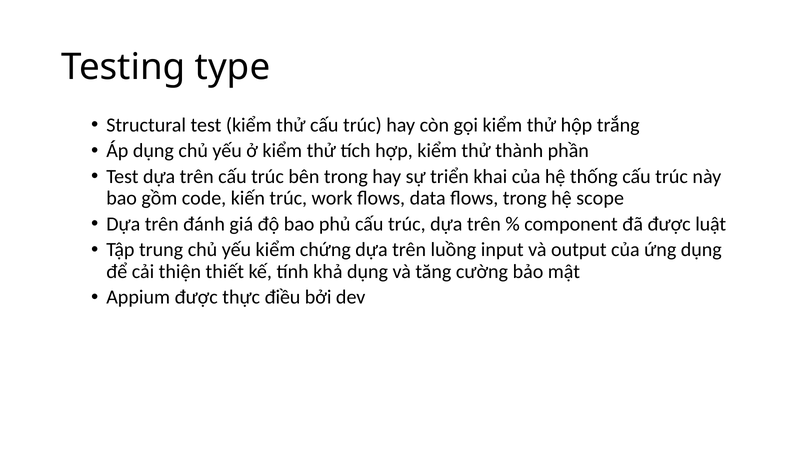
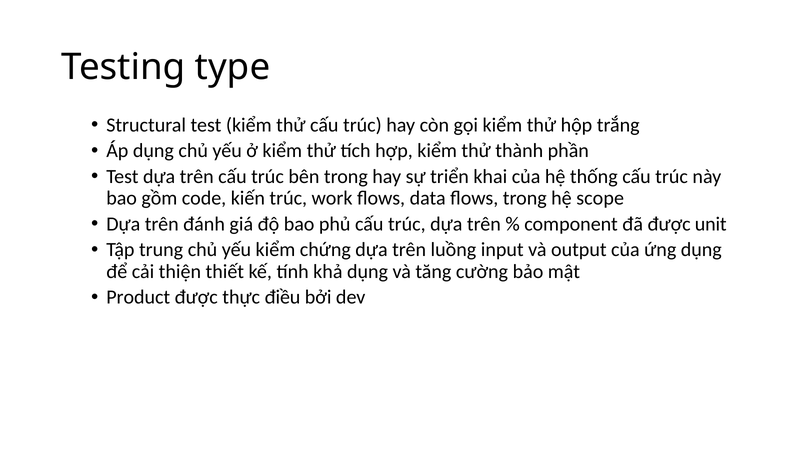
luật: luật -> unit
Appium: Appium -> Product
